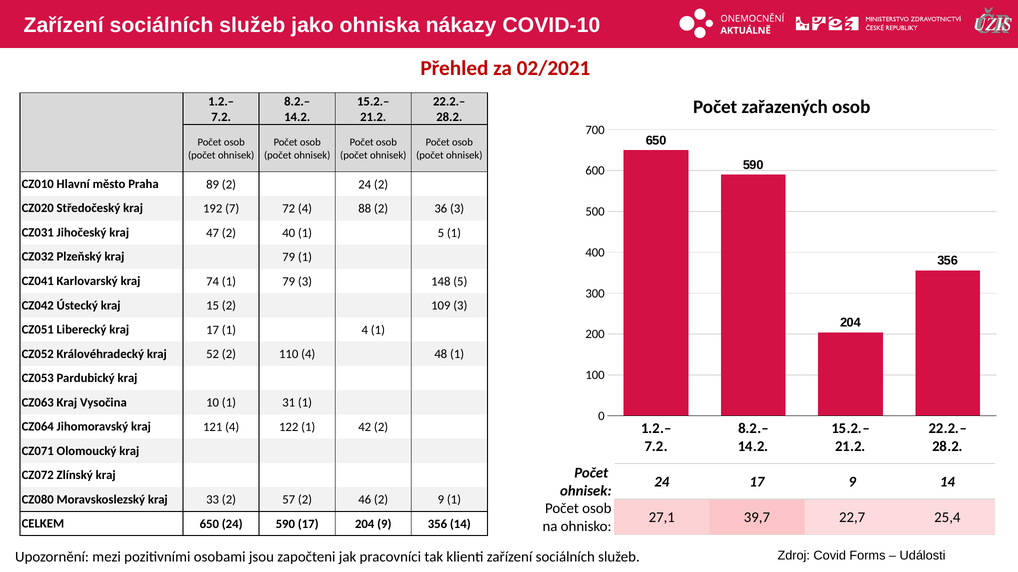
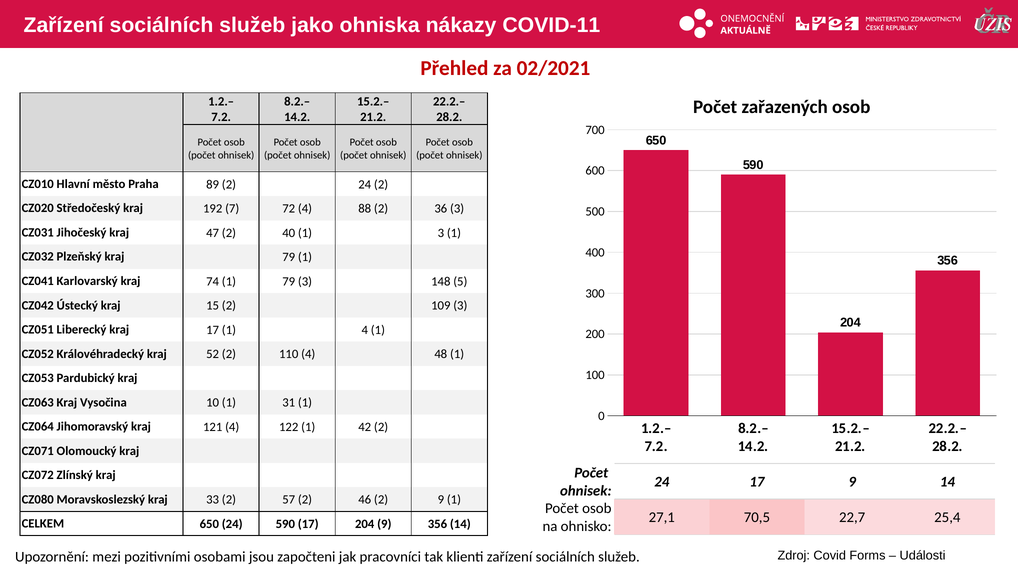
COVID-10: COVID-10 -> COVID-11
1 5: 5 -> 3
39,7: 39,7 -> 70,5
